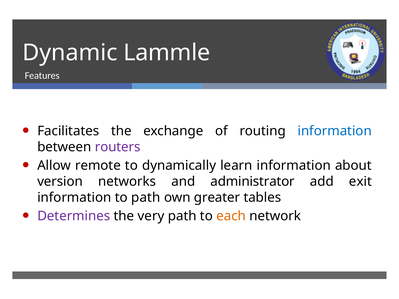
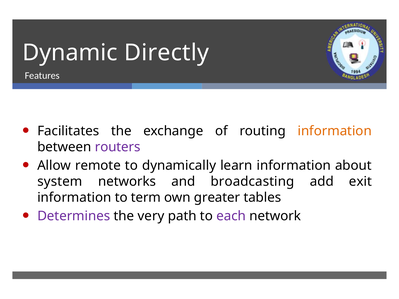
Lammle: Lammle -> Directly
information at (335, 131) colour: blue -> orange
version: version -> system
administrator: administrator -> broadcasting
to path: path -> term
each colour: orange -> purple
